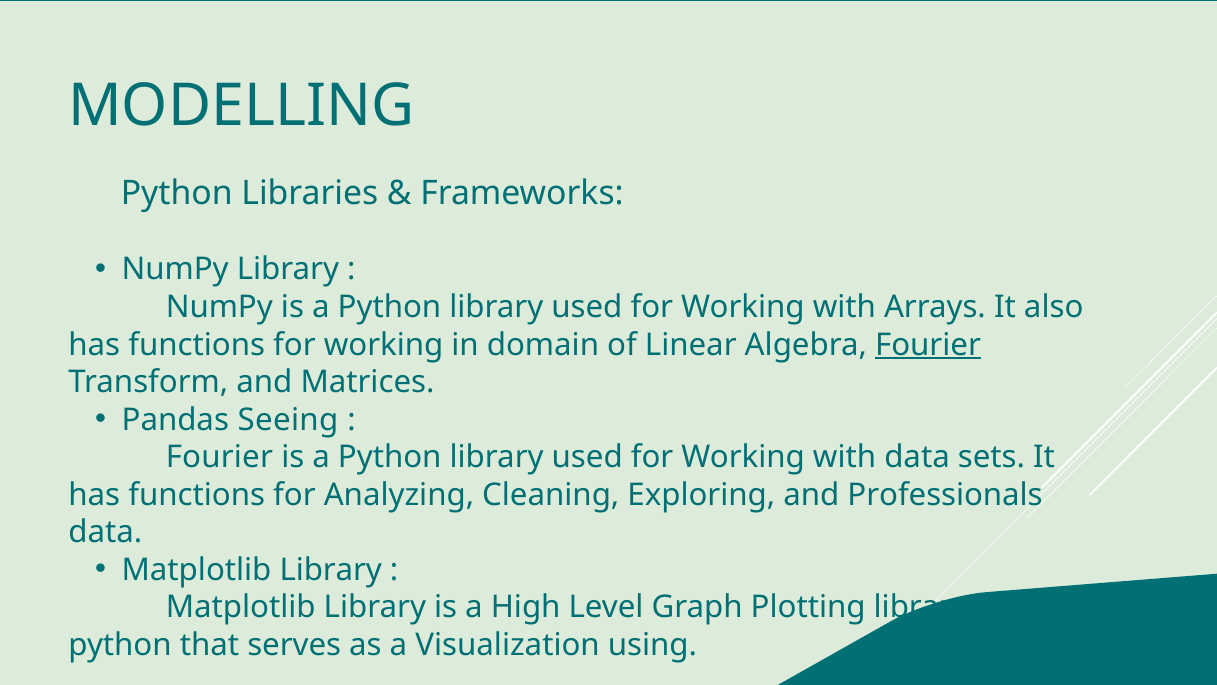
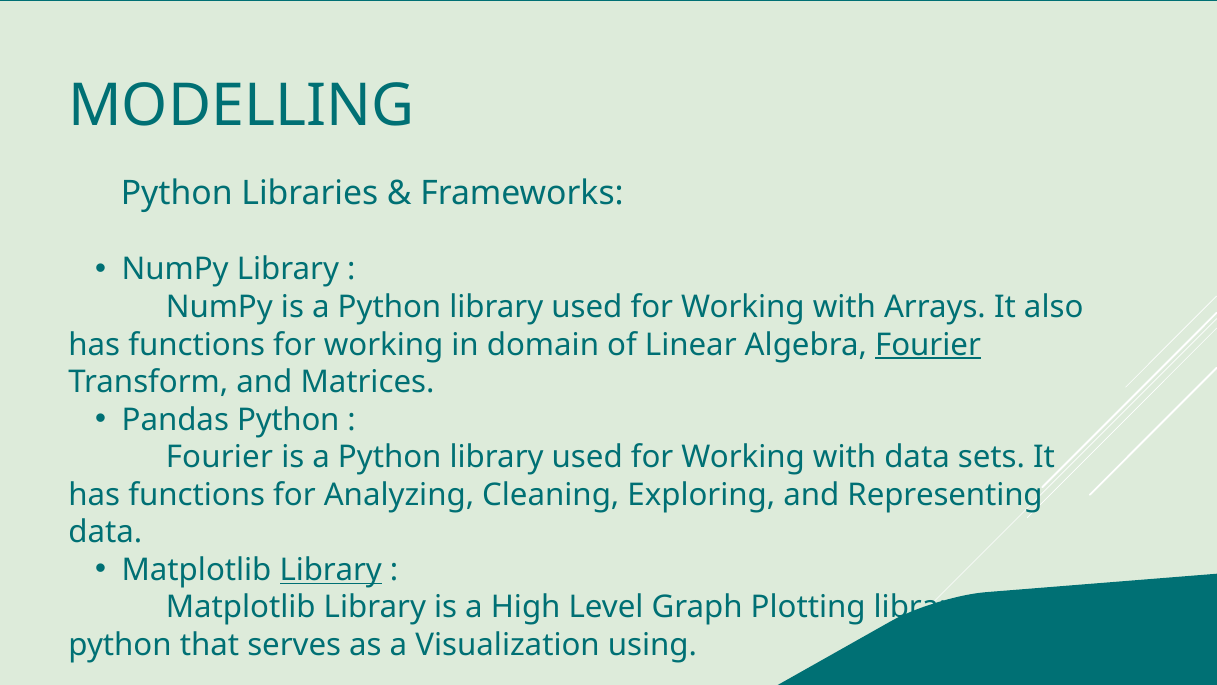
Pandas Seeing: Seeing -> Python
Professionals: Professionals -> Representing
Library at (331, 570) underline: none -> present
